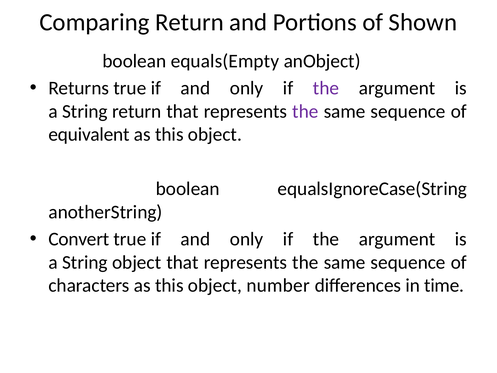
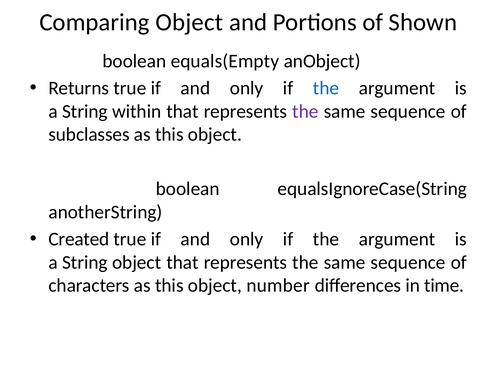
Comparing Return: Return -> Object
the at (326, 88) colour: purple -> blue
String return: return -> within
equivalent: equivalent -> subclasses
Convert: Convert -> Created
